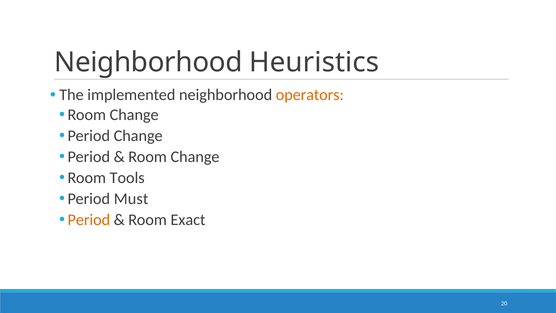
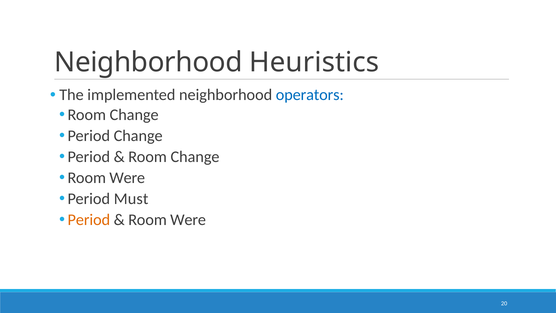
operators colour: orange -> blue
Tools at (127, 178): Tools -> Were
Exact at (188, 220): Exact -> Were
